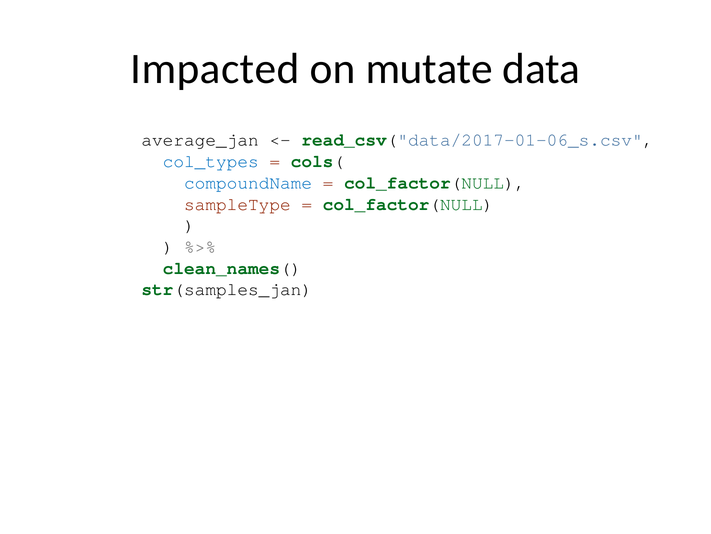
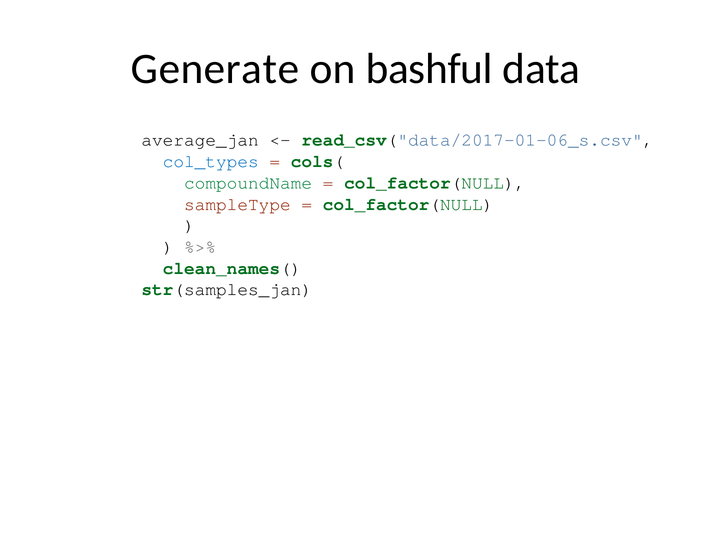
Impacted: Impacted -> Generate
mutate: mutate -> bashful
compoundName colour: blue -> green
